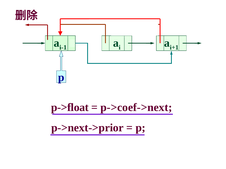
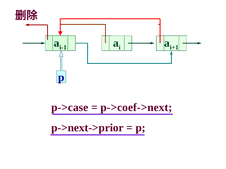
p->float: p->float -> p->case
